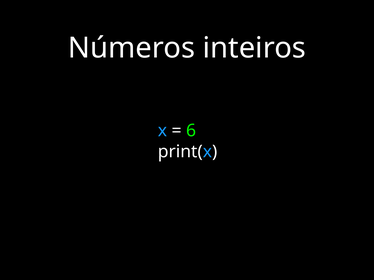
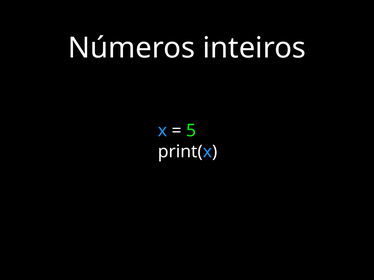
6: 6 -> 5
